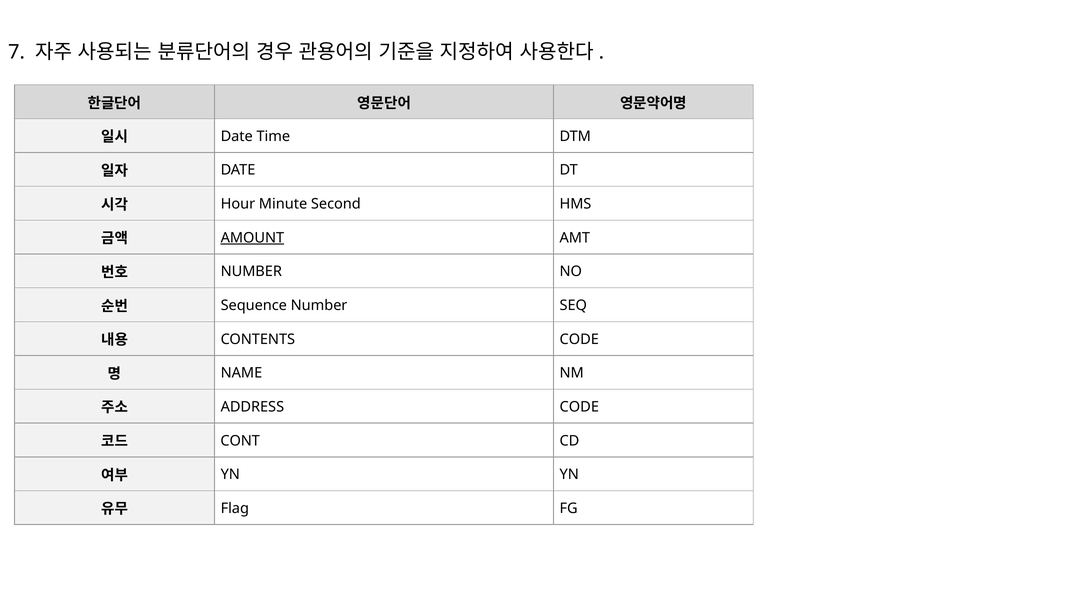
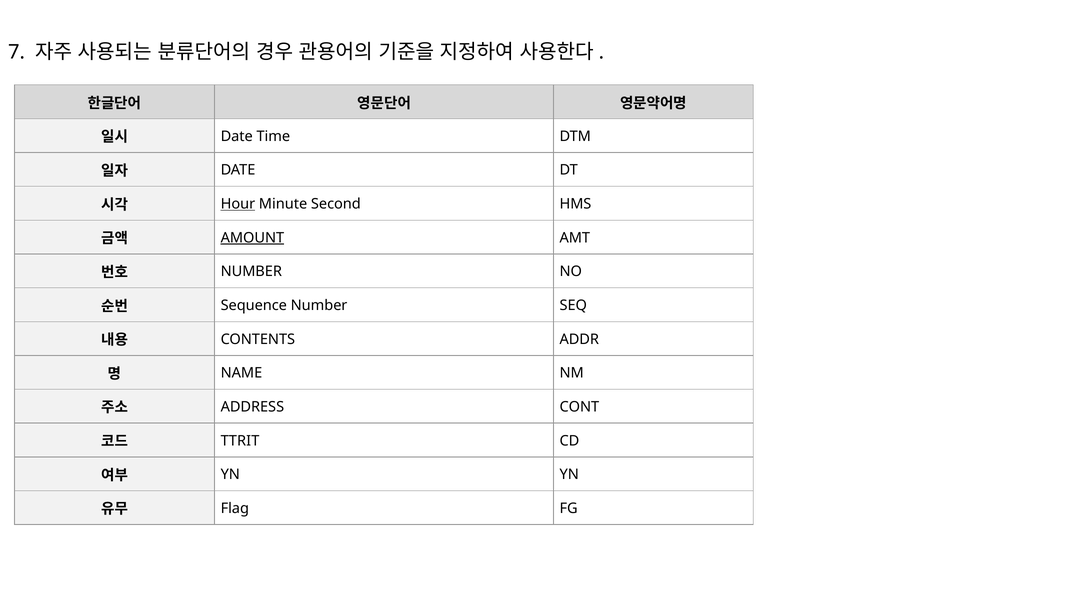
Hour underline: none -> present
CONTENTS CODE: CODE -> ADDR
ADDRESS CODE: CODE -> CONT
CONT: CONT -> TTRIT
